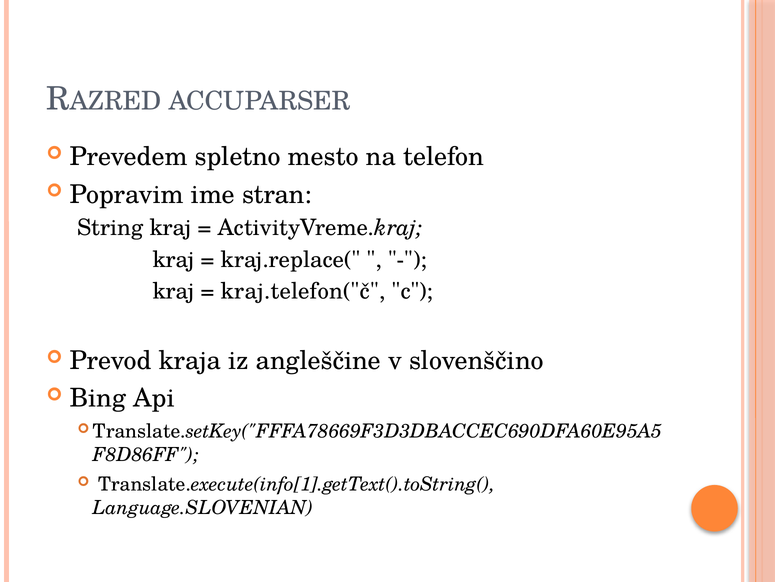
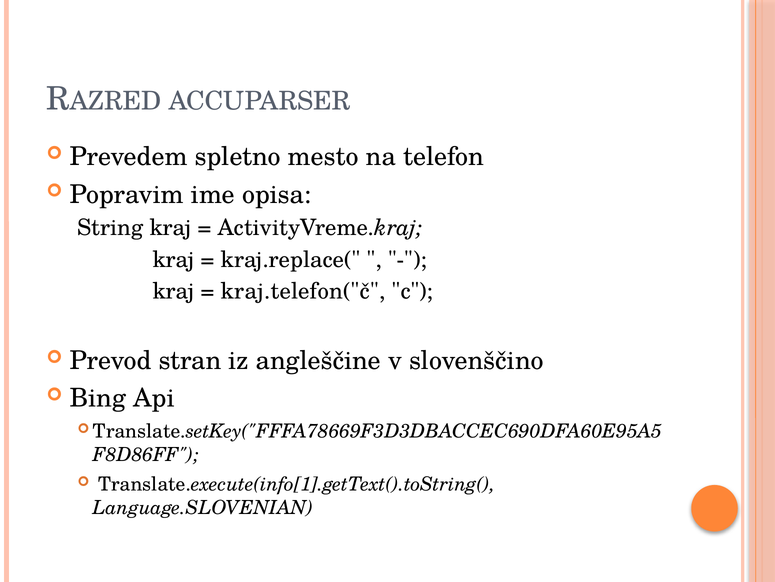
stran: stran -> opisa
kraja: kraja -> stran
